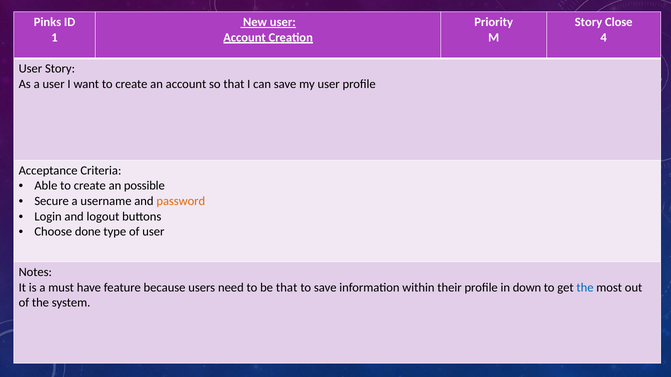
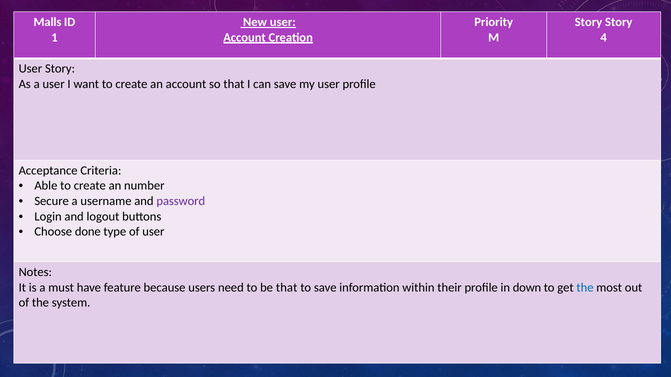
Pinks: Pinks -> Malls
Story Close: Close -> Story
possible: possible -> number
password colour: orange -> purple
